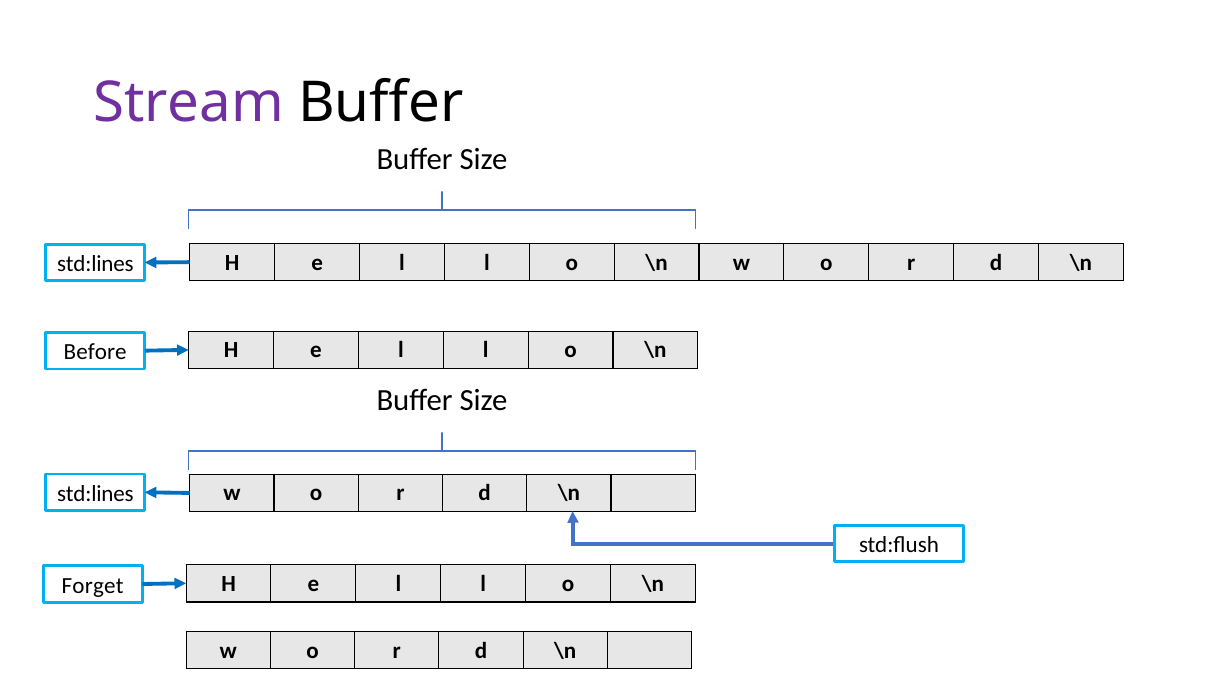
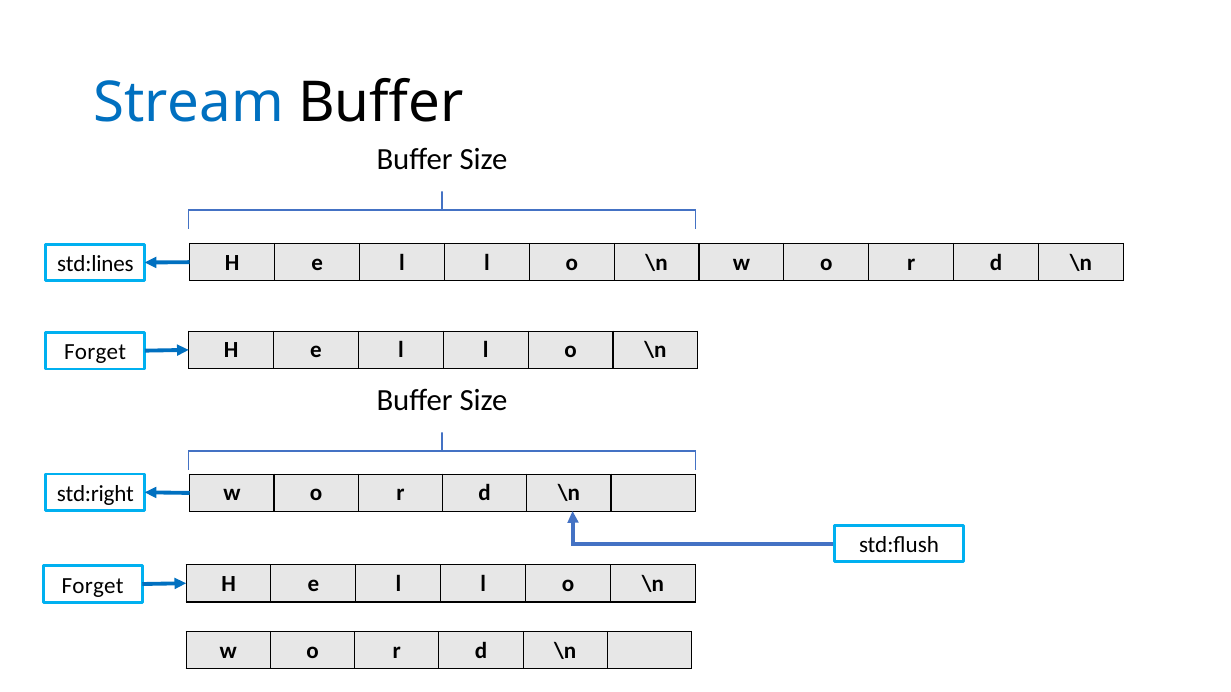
Stream colour: purple -> blue
Before at (95, 352): Before -> Forget
std:lines at (95, 494): std:lines -> std:right
